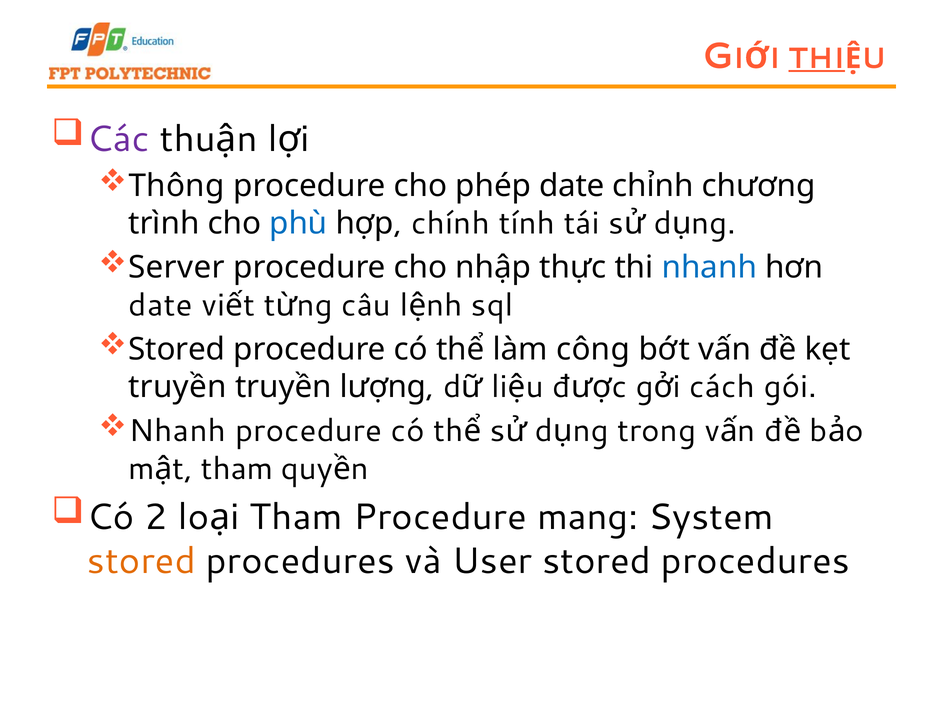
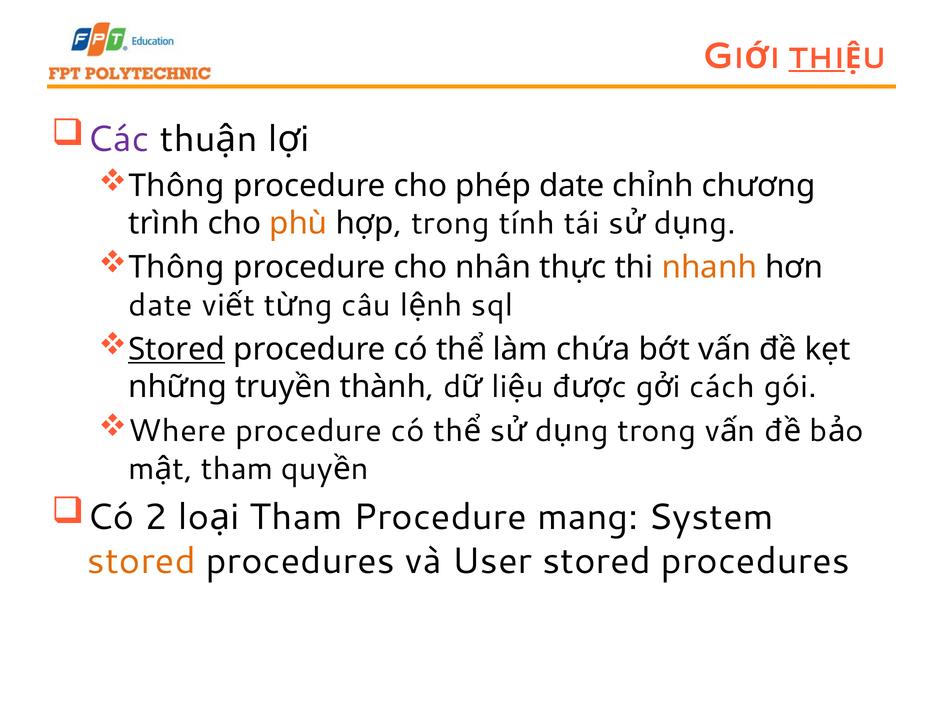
phù colour: blue -> orange
chính at (450, 224): chính -> trong
Server at (176, 268): Server -> Thông
nhập: nhập -> nhân
nhanh at (709, 268) colour: blue -> orange
Stored at (177, 349) underline: none -> present
công: công -> chứa
truyền at (177, 387): truyền -> những
lượng: lượng -> thành
Nhanh at (177, 431): Nhanh -> Where
